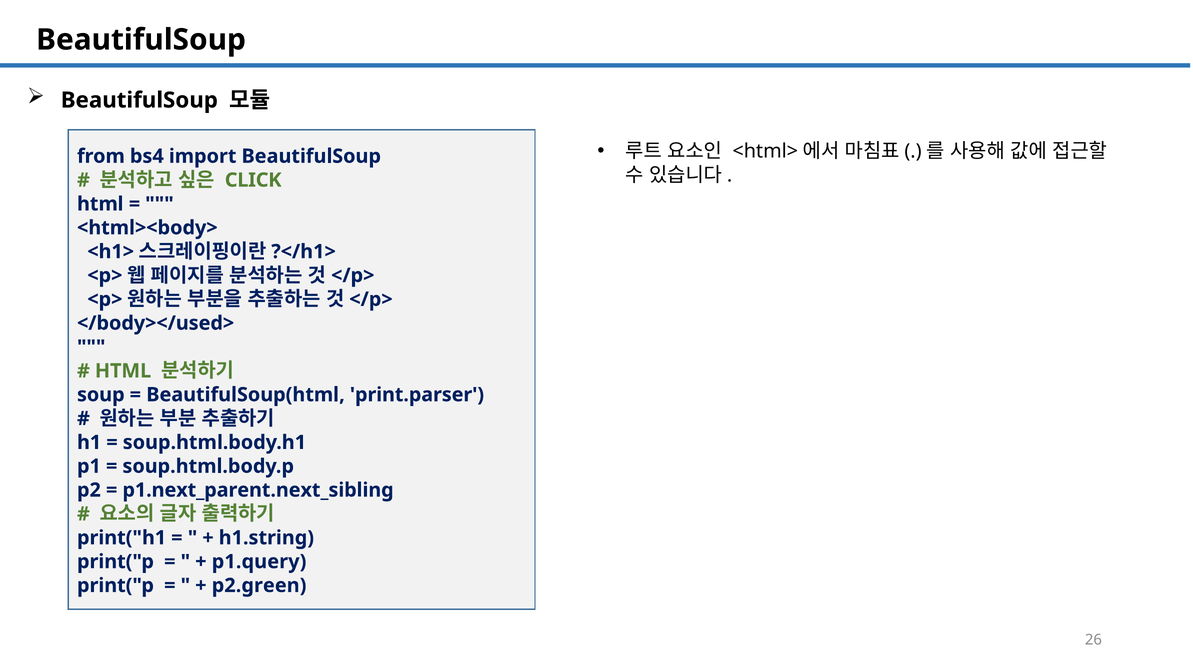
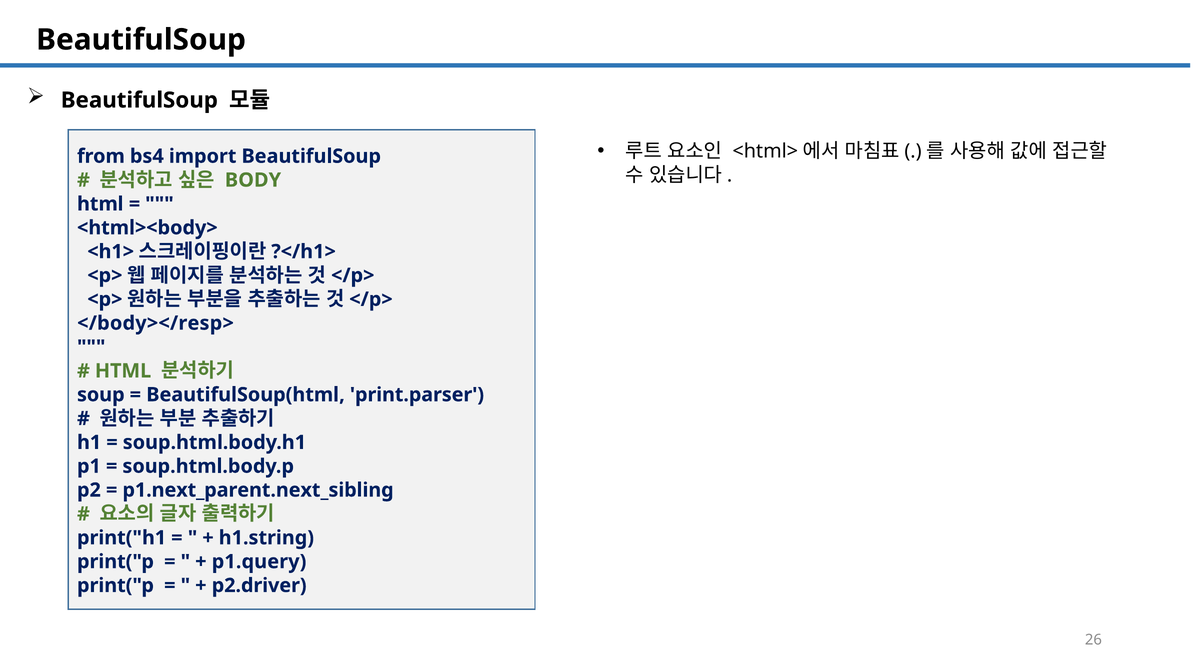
CLICK: CLICK -> BODY
</body></used>: </body></used> -> </body></resp>
p2.green: p2.green -> p2.driver
